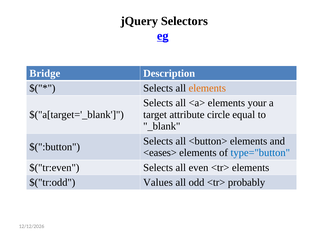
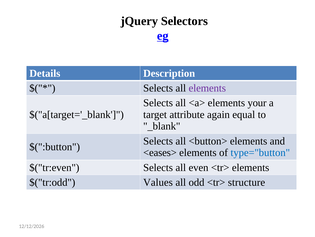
Bridge: Bridge -> Details
elements at (207, 88) colour: orange -> purple
circle: circle -> again
probably: probably -> structure
